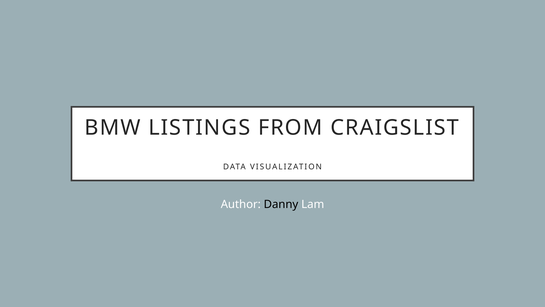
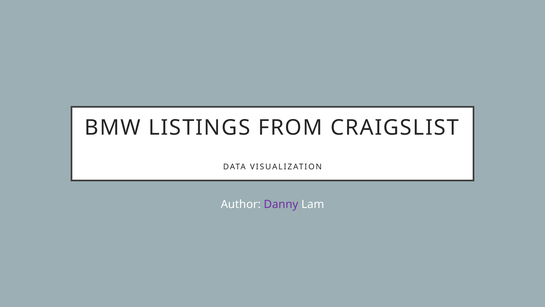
Danny colour: black -> purple
